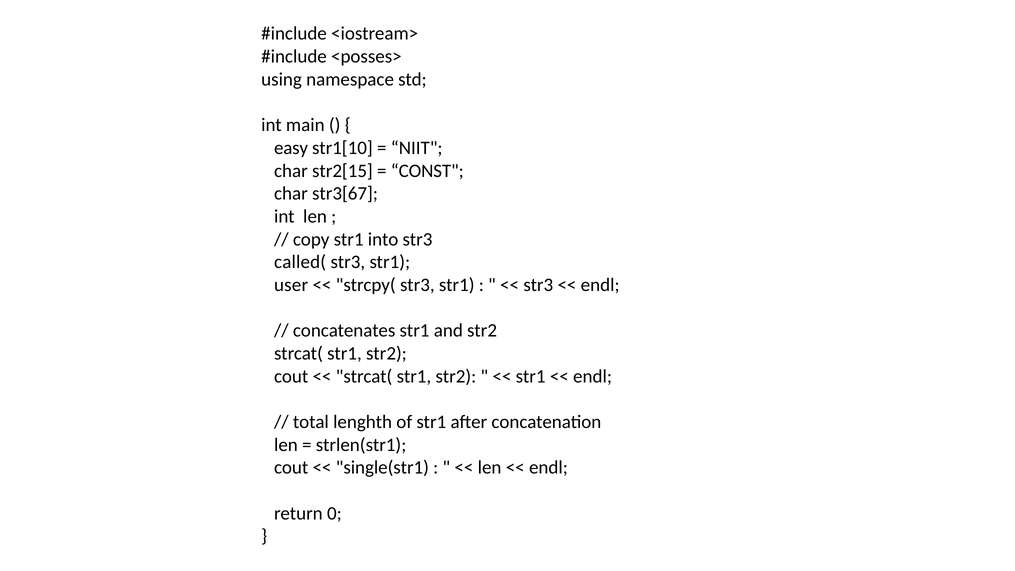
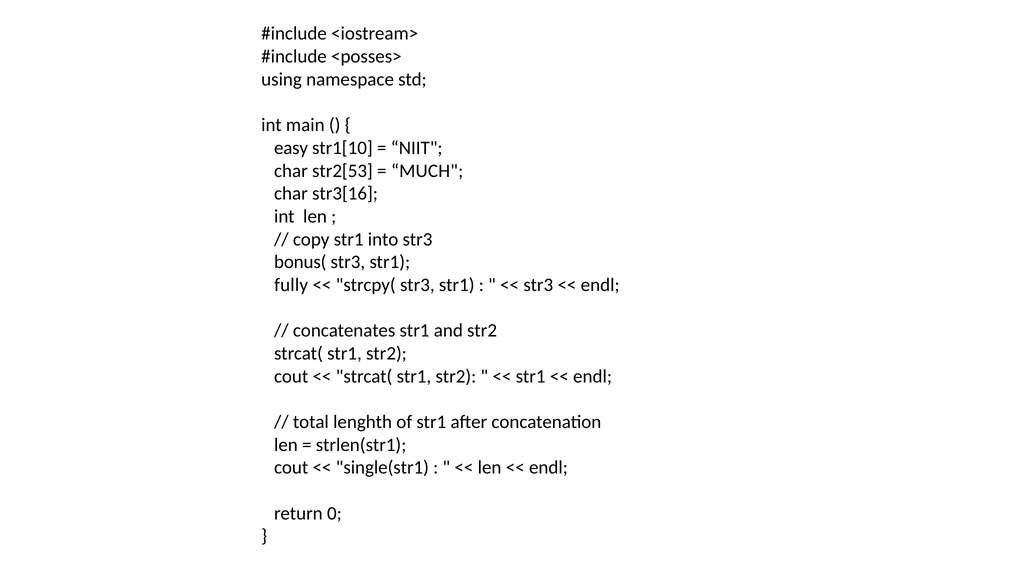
str2[15: str2[15 -> str2[53
CONST: CONST -> MUCH
str3[67: str3[67 -> str3[16
called(: called( -> bonus(
user: user -> fully
